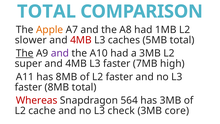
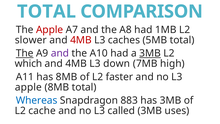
Apple at (50, 30) colour: orange -> red
3MB at (150, 53) underline: none -> present
super: super -> which
4MB L3 faster: faster -> down
faster at (28, 87): faster -> apple
Whereas colour: red -> blue
564: 564 -> 883
check: check -> called
core: core -> uses
